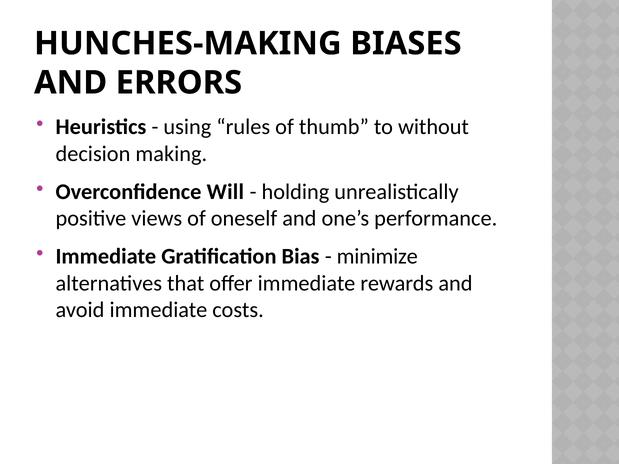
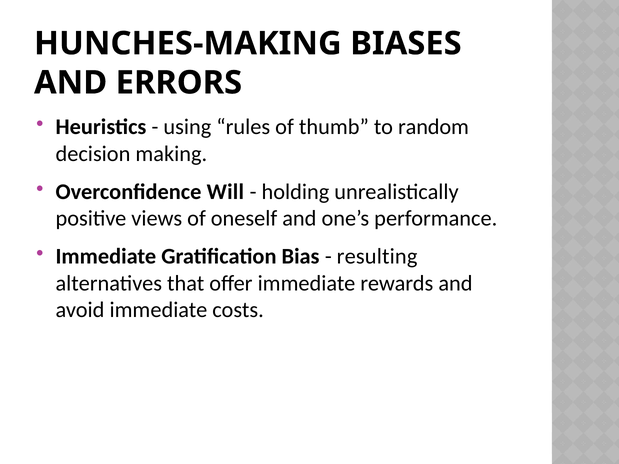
without: without -> random
minimize: minimize -> resulting
